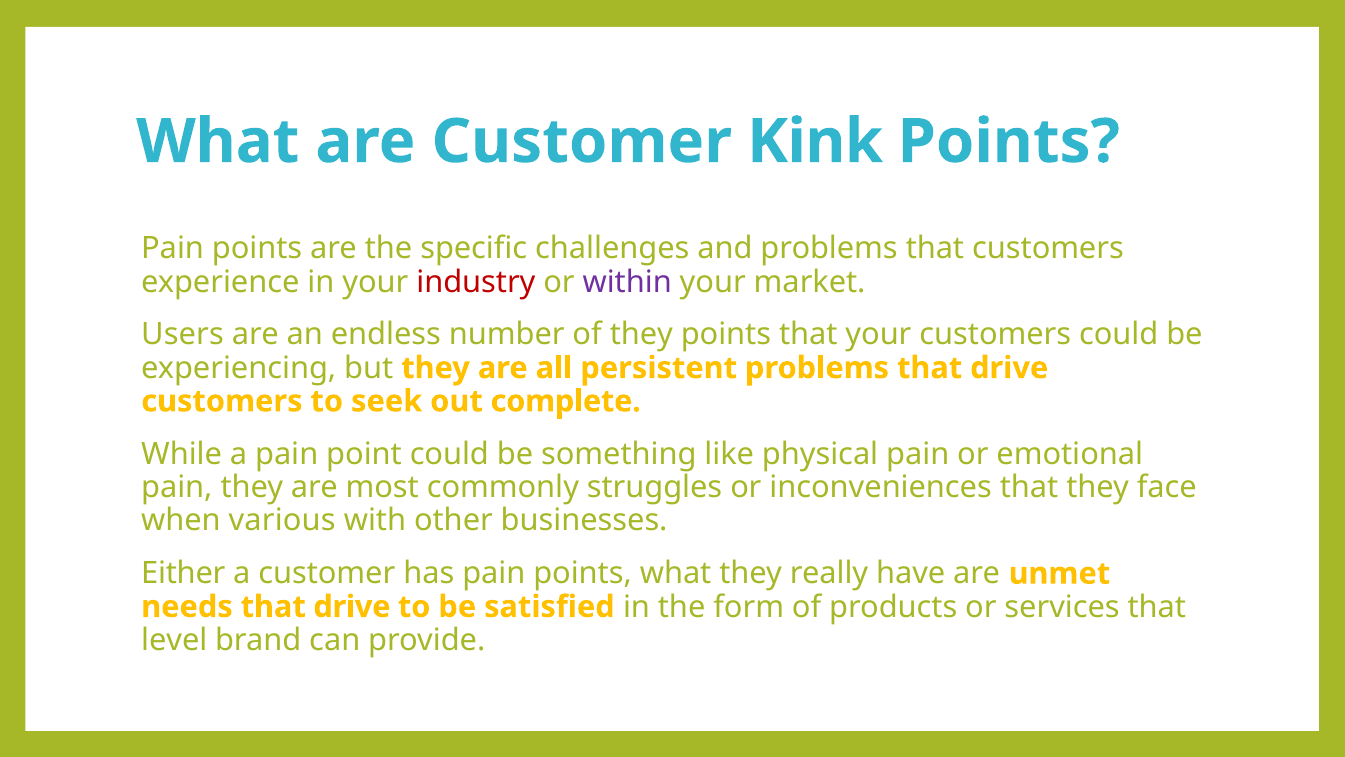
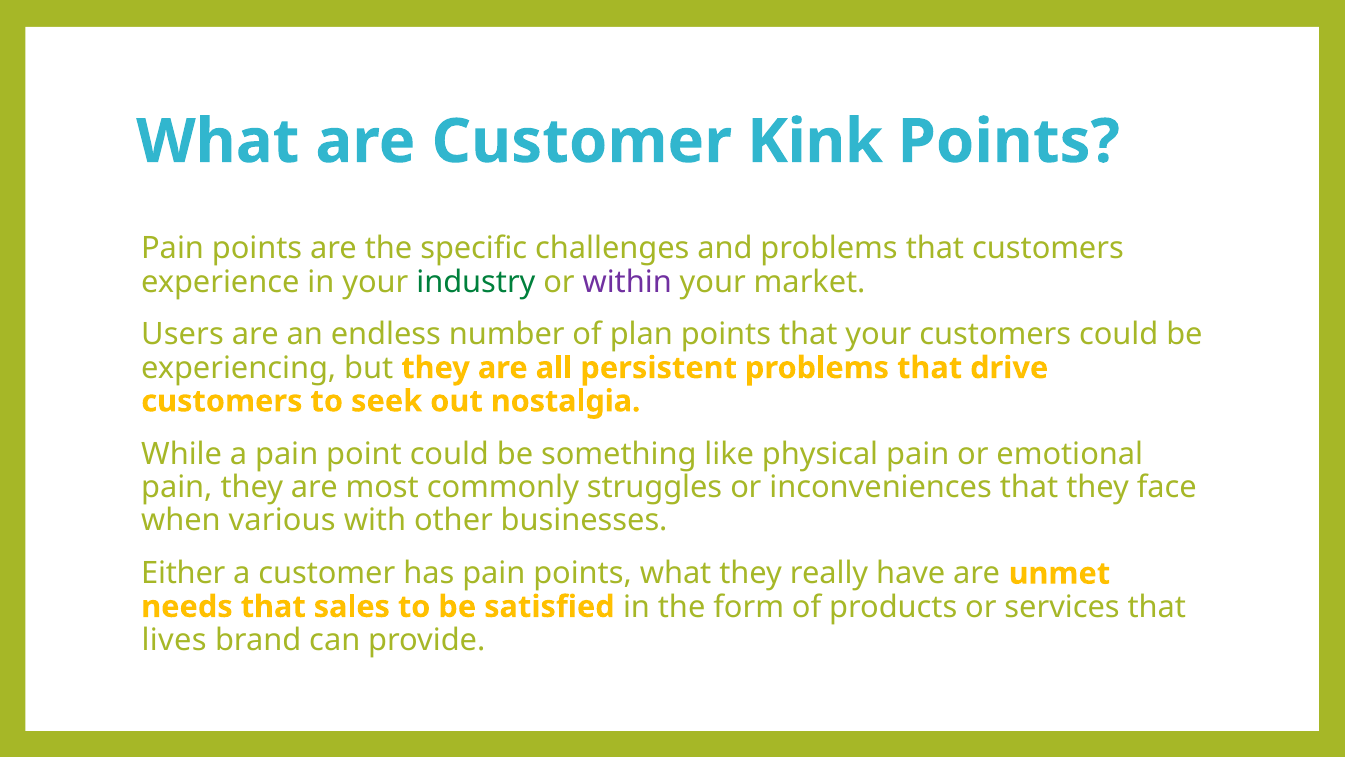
industry colour: red -> green
of they: they -> plan
complete: complete -> nostalgia
needs that drive: drive -> sales
level: level -> lives
